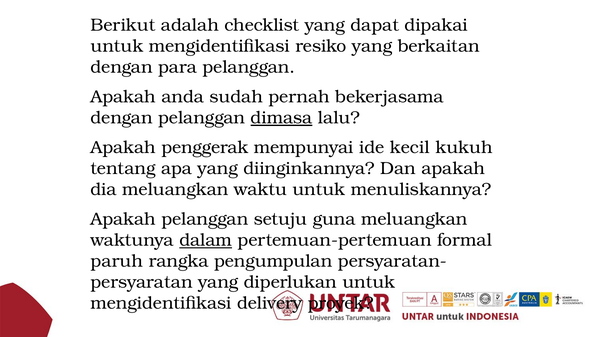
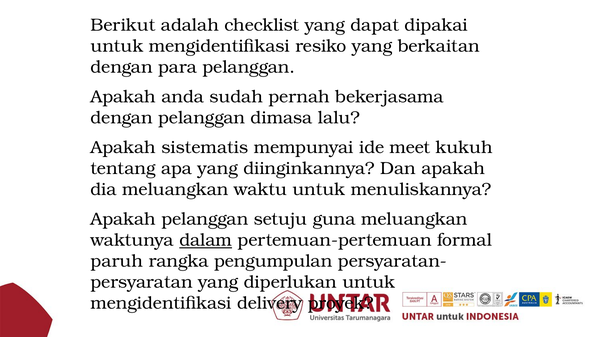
dimasa underline: present -> none
penggerak: penggerak -> sistematis
kecil: kecil -> meet
